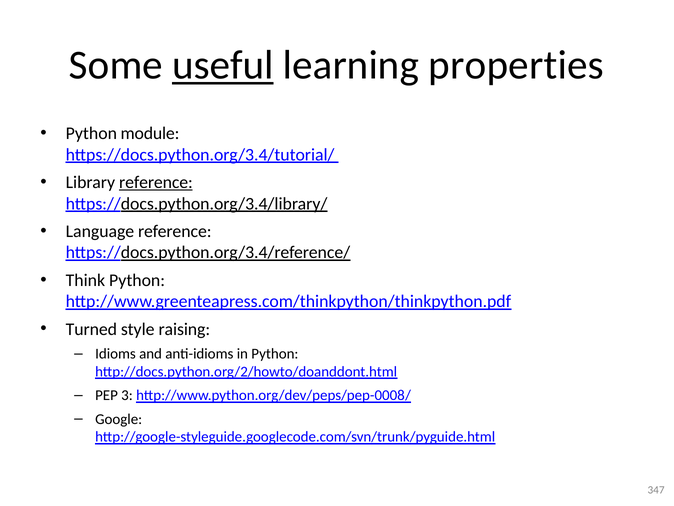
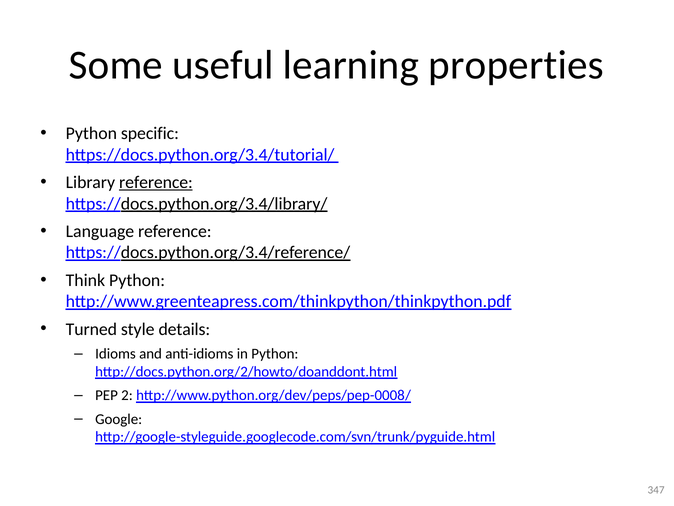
useful underline: present -> none
module: module -> specific
raising: raising -> details
3: 3 -> 2
